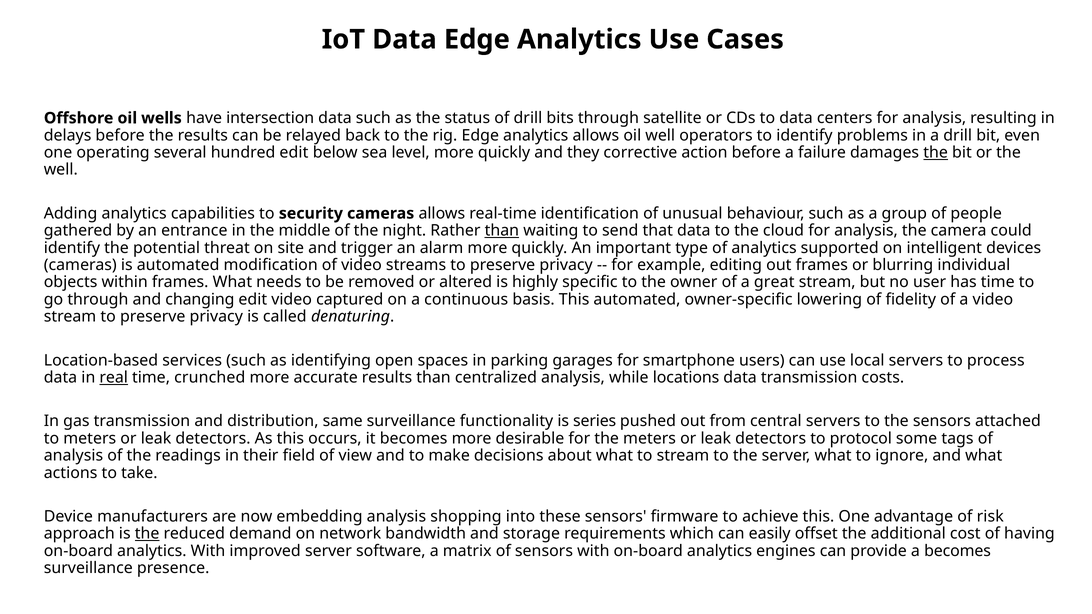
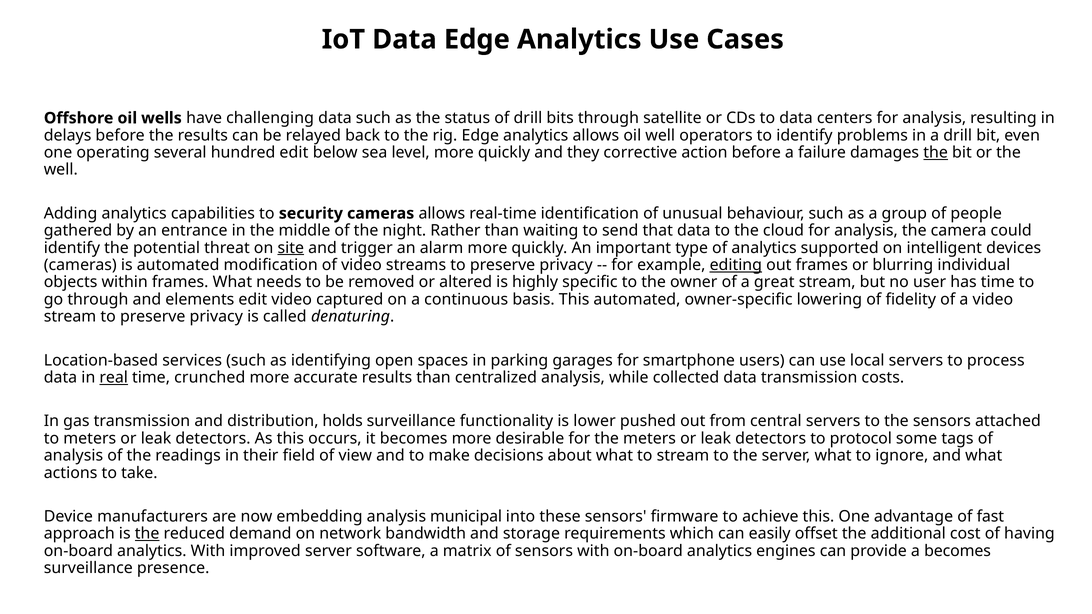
intersection: intersection -> challenging
than at (502, 231) underline: present -> none
site underline: none -> present
editing underline: none -> present
changing: changing -> elements
locations: locations -> collected
same: same -> holds
series: series -> lower
shopping: shopping -> municipal
risk: risk -> fast
